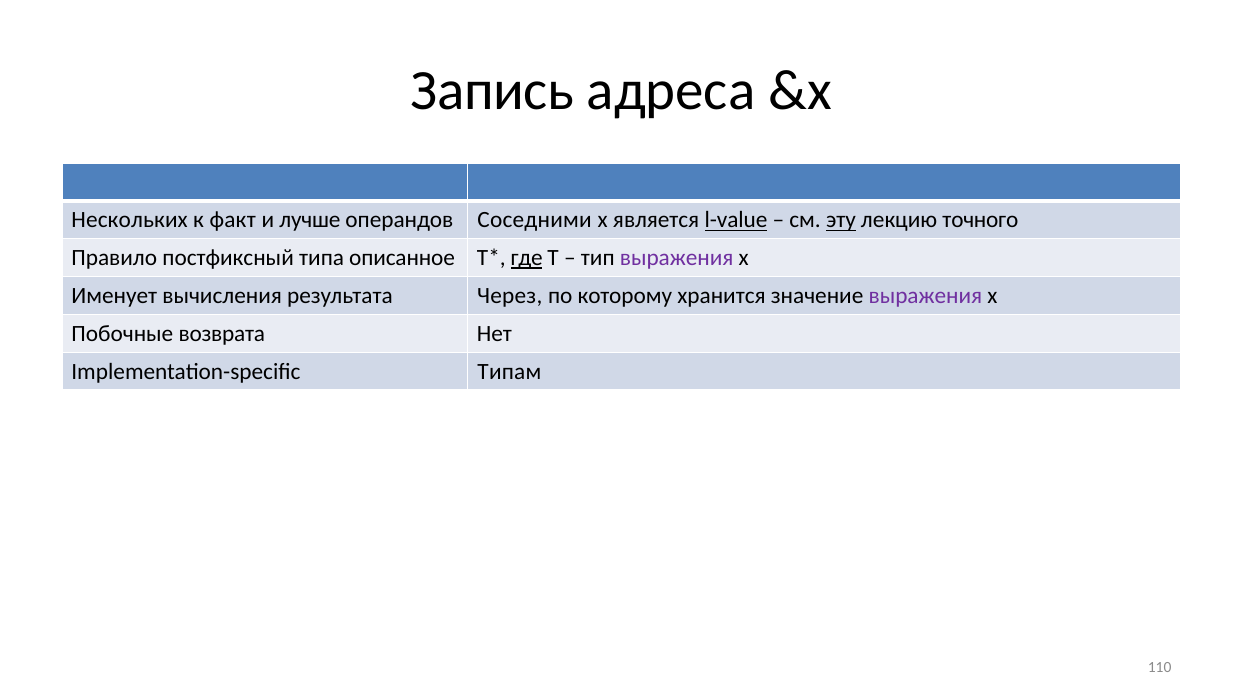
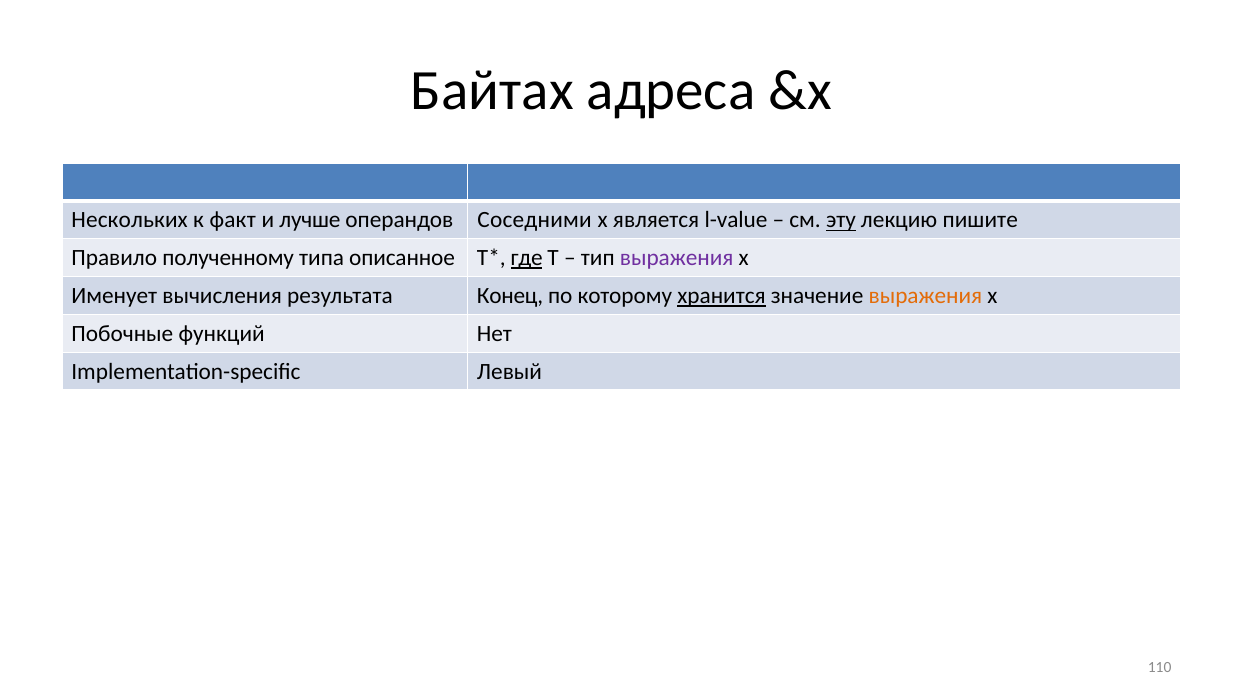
Запись: Запись -> Байтах
l-value underline: present -> none
точного: точного -> пишите
постфиксный: постфиксный -> полученному
Через: Через -> Конец
хранится underline: none -> present
выражения at (925, 296) colour: purple -> orange
возврата: возврата -> функций
Типам: Типам -> Левый
